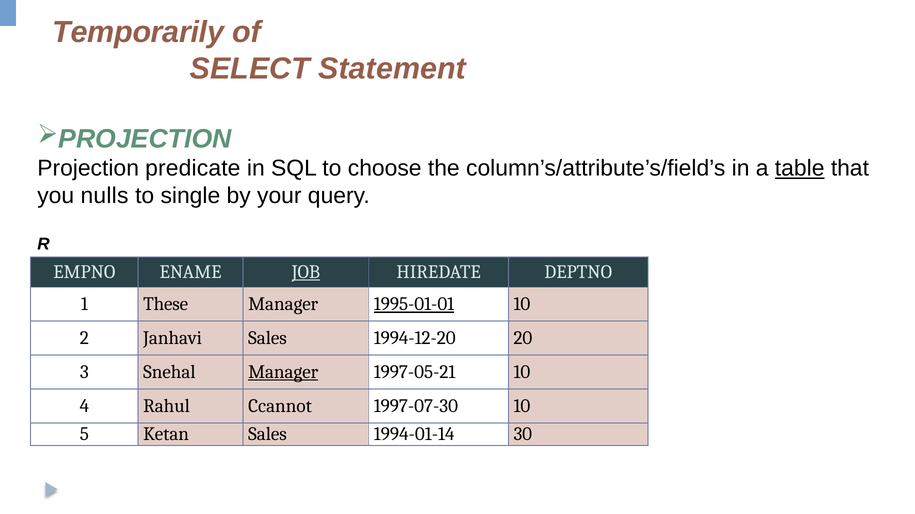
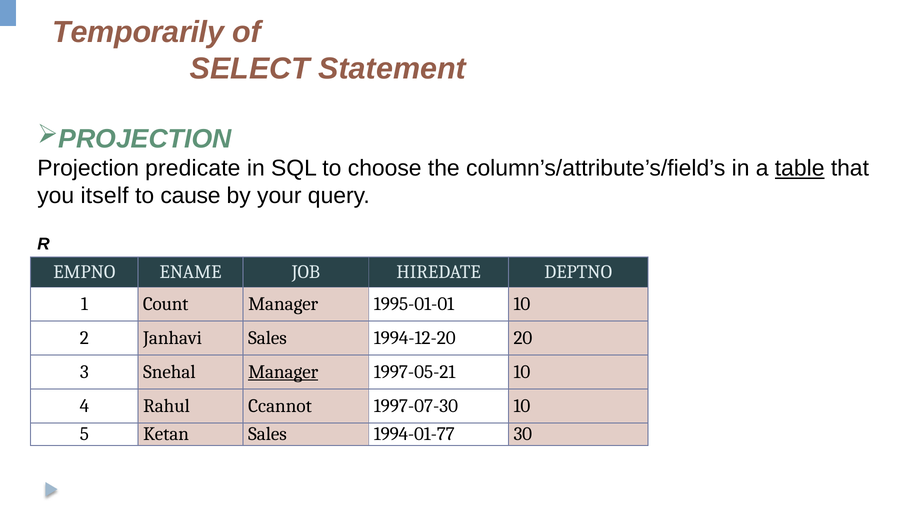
nulls: nulls -> itself
single: single -> cause
JOB underline: present -> none
These: These -> Count
1995-01-01 underline: present -> none
1994-01-14: 1994-01-14 -> 1994-01-77
